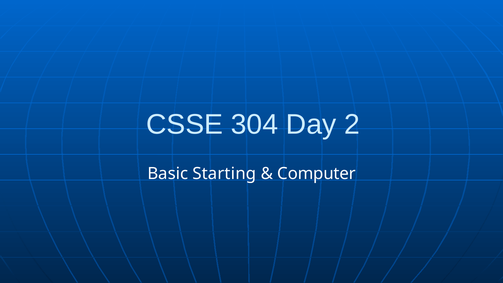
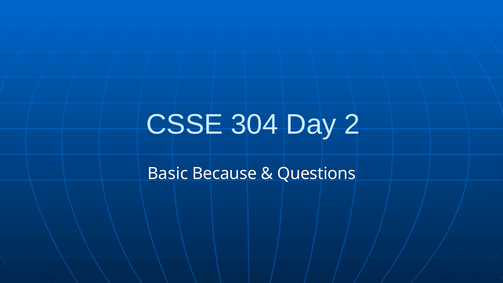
Starting: Starting -> Because
Computer: Computer -> Questions
